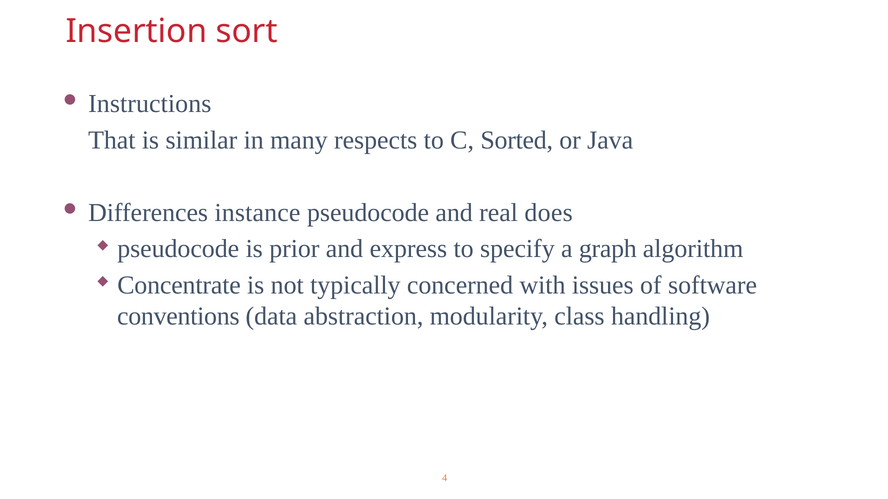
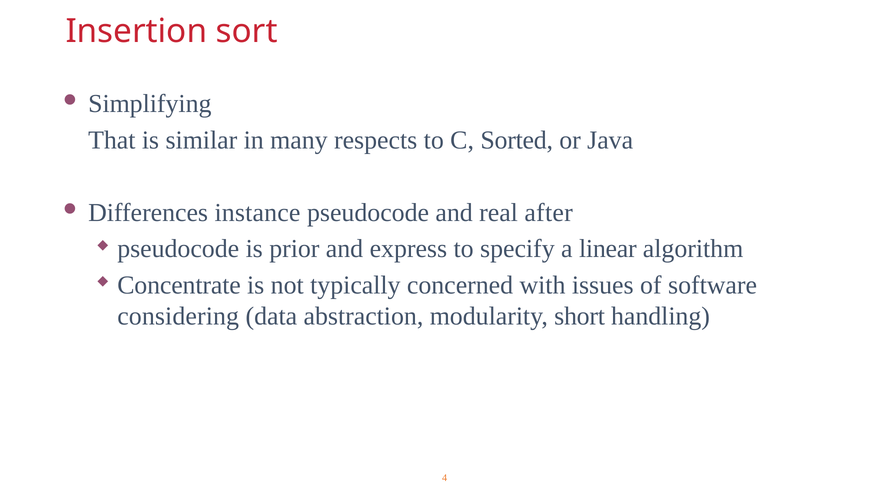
Instructions: Instructions -> Simplifying
does: does -> after
graph: graph -> linear
conventions: conventions -> considering
class: class -> short
